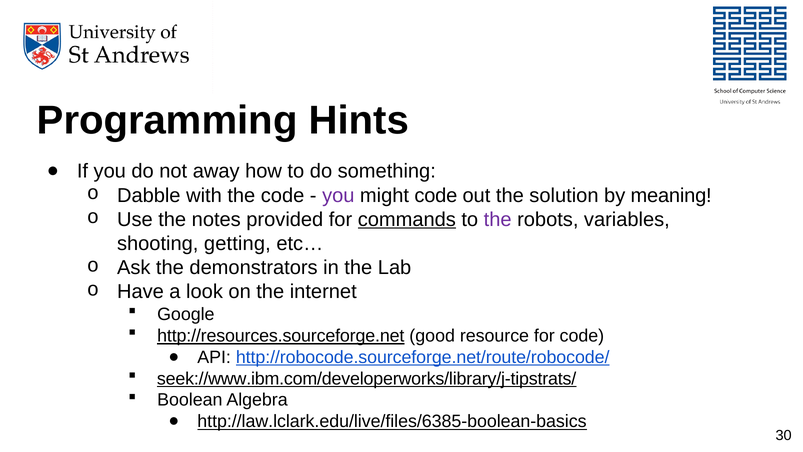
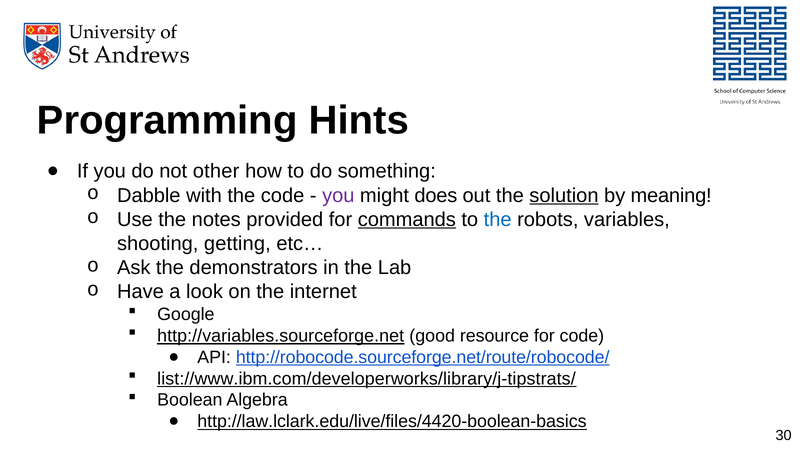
away: away -> other
might code: code -> does
solution underline: none -> present
the at (498, 219) colour: purple -> blue
http://resources.sourceforge.net: http://resources.sourceforge.net -> http://variables.sourceforge.net
seek://www.ibm.com/developerworks/library/j-tipstrats/: seek://www.ibm.com/developerworks/library/j-tipstrats/ -> list://www.ibm.com/developerworks/library/j-tipstrats/
http://law.lclark.edu/live/files/6385-boolean-basics: http://law.lclark.edu/live/files/6385-boolean-basics -> http://law.lclark.edu/live/files/4420-boolean-basics
